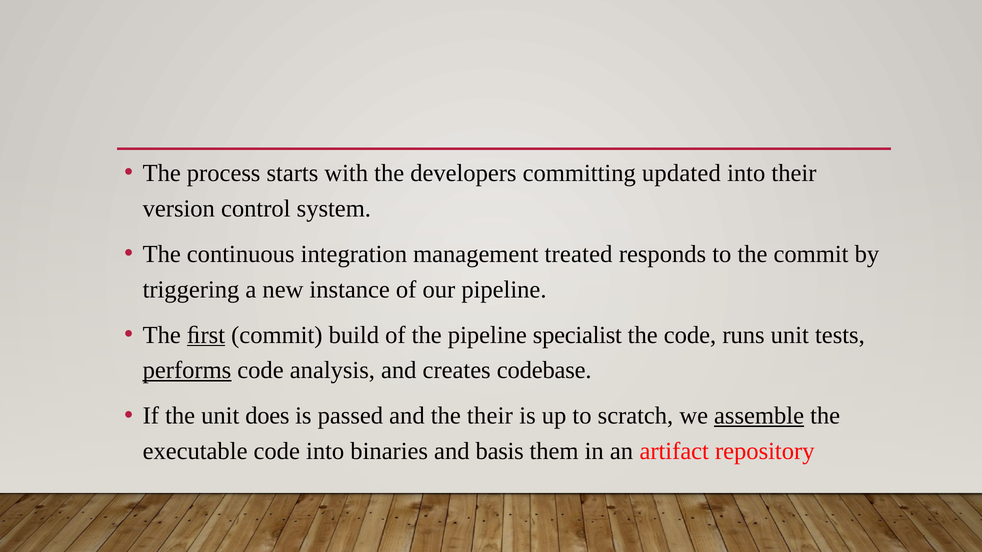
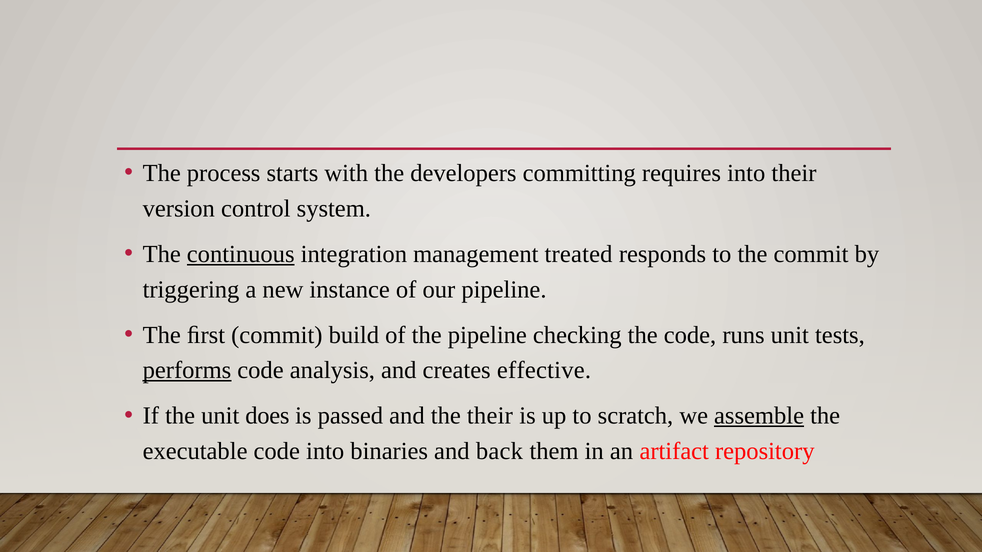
updated: updated -> requires
continuous underline: none -> present
ﬁrst underline: present -> none
specialist: specialist -> checking
codebase: codebase -> effective
basis: basis -> back
